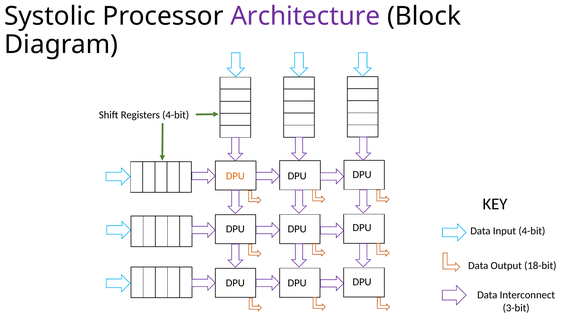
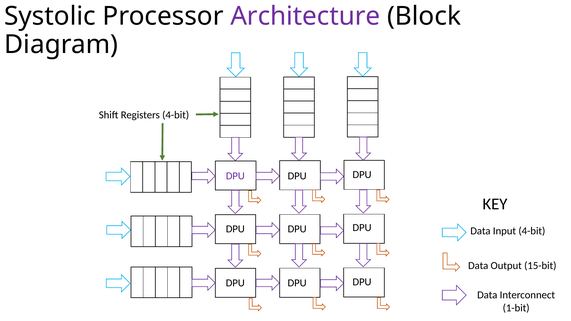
DPU at (235, 176) colour: orange -> purple
18-bit: 18-bit -> 15-bit
3-bit: 3-bit -> 1-bit
